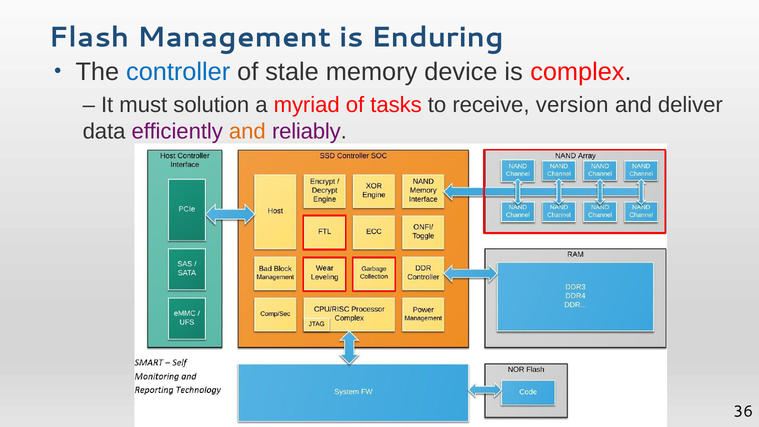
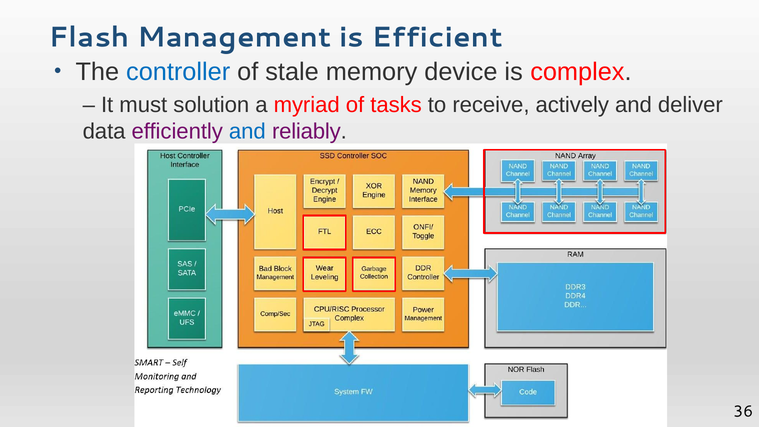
Enduring: Enduring -> Efficient
version: version -> actively
and at (247, 131) colour: orange -> blue
